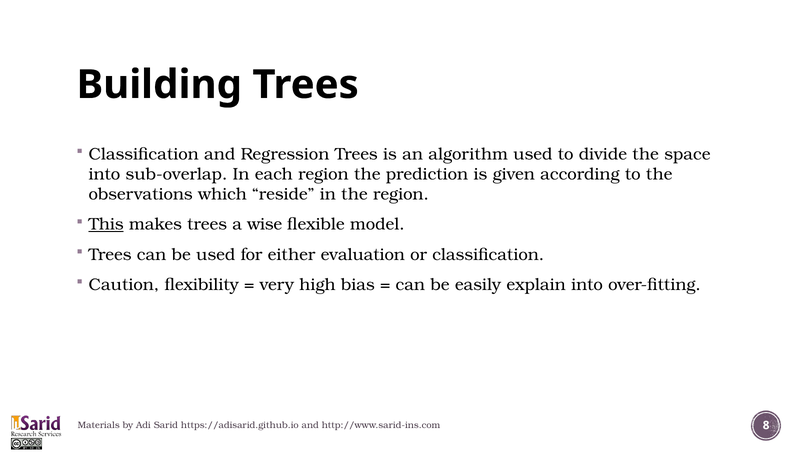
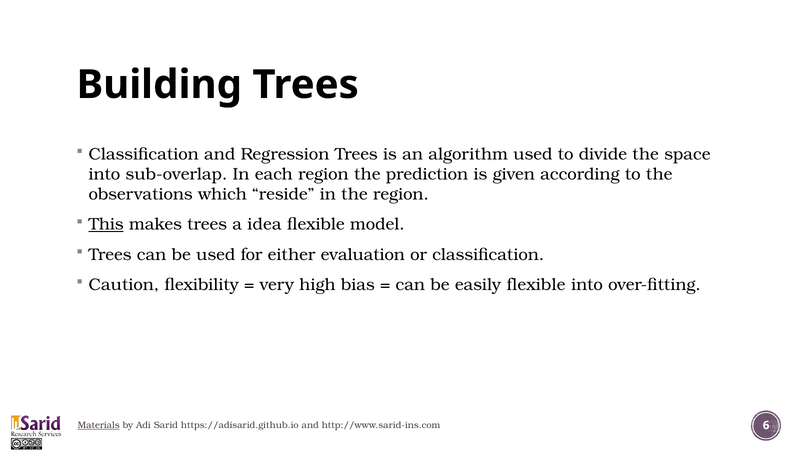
wise: wise -> idea
easily explain: explain -> flexible
Materials underline: none -> present
8: 8 -> 6
